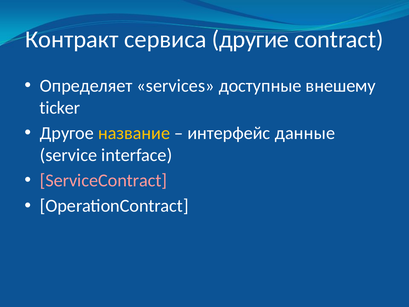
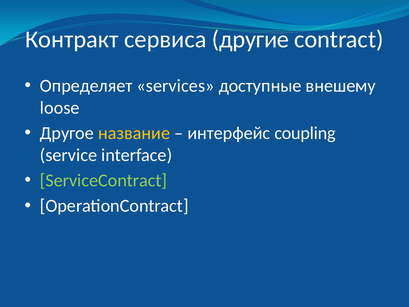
ticker: ticker -> loose
данные: данные -> coupling
ServiceContract colour: pink -> light green
